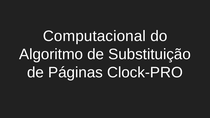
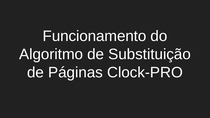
Computacional: Computacional -> Funcionamento
